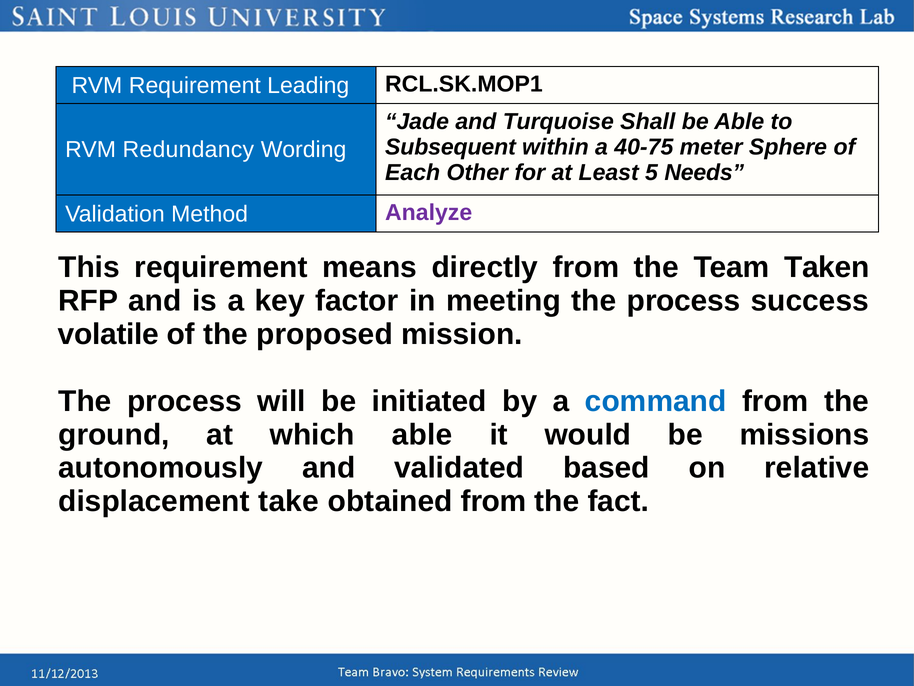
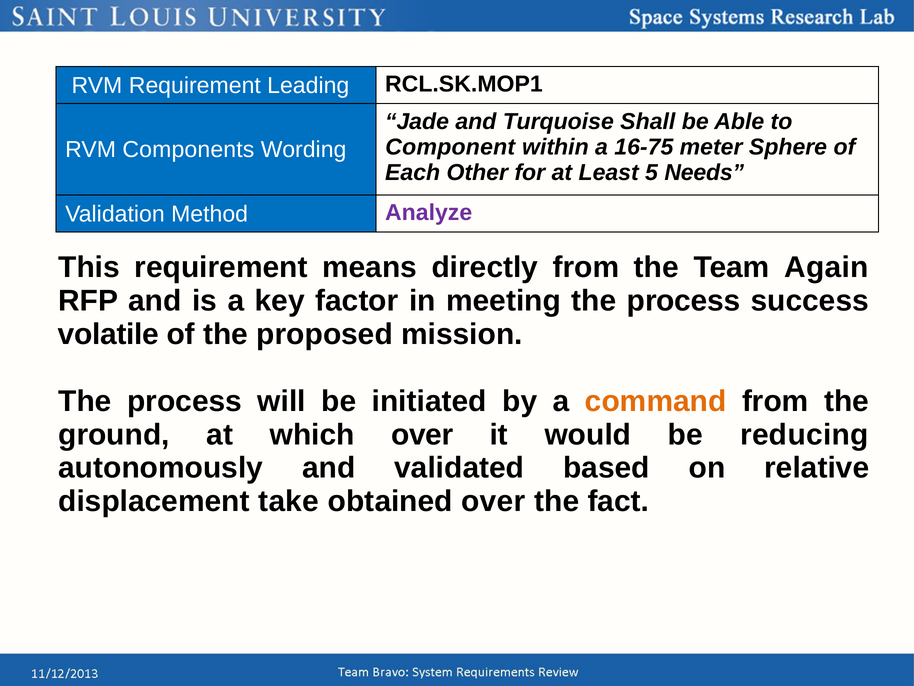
Subsequent: Subsequent -> Component
40-75: 40-75 -> 16-75
Redundancy: Redundancy -> Components
Taken: Taken -> Again
command colour: blue -> orange
which able: able -> over
missions: missions -> reducing
obtained from: from -> over
